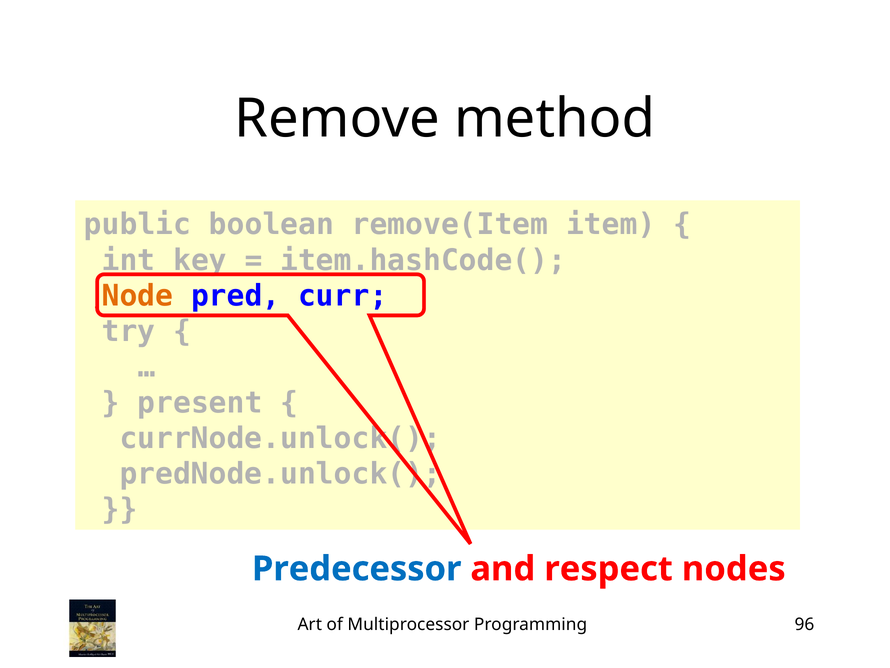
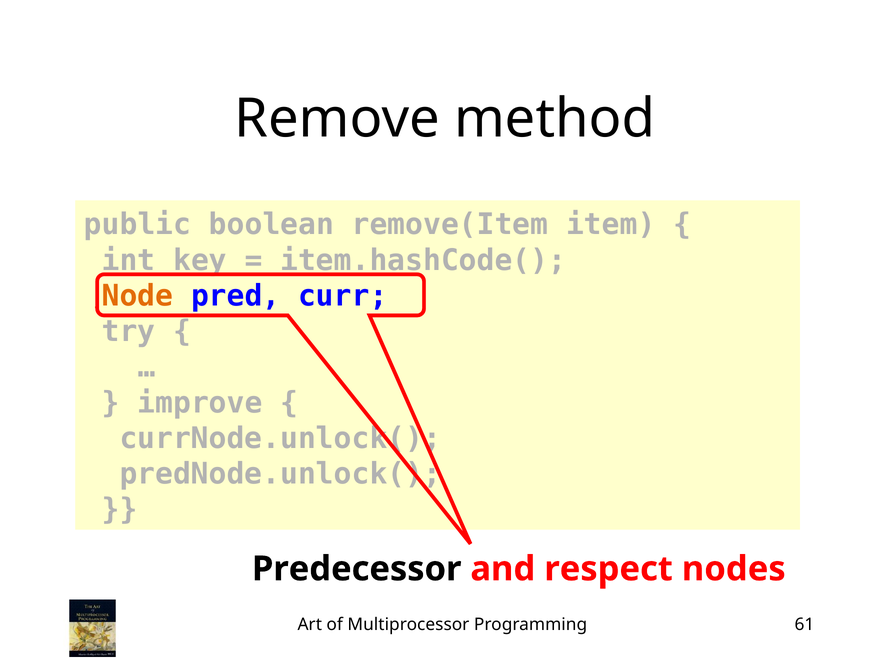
present: present -> improve
Predecessor colour: blue -> black
96: 96 -> 61
